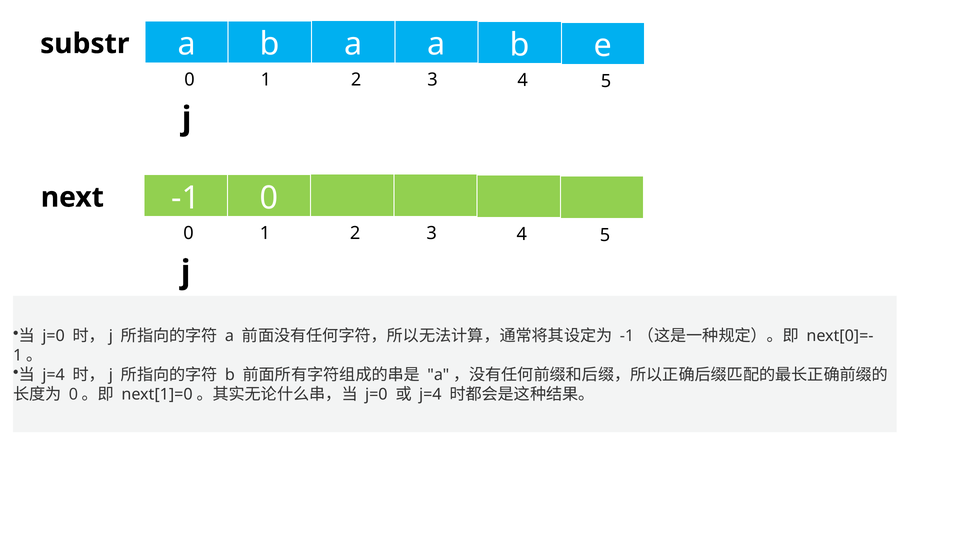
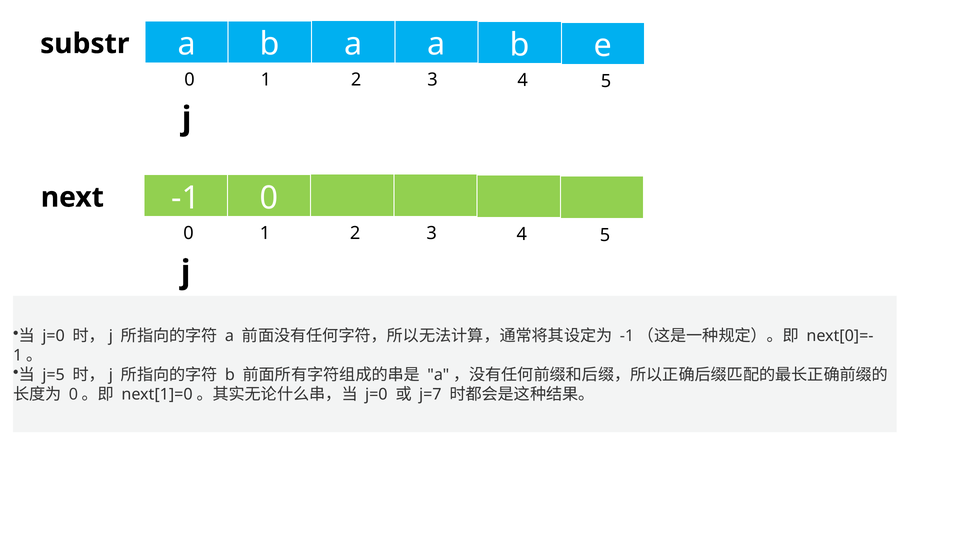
j=4 at (54, 375): j=4 -> j=5
j=4 at (430, 394): j=4 -> j=7
